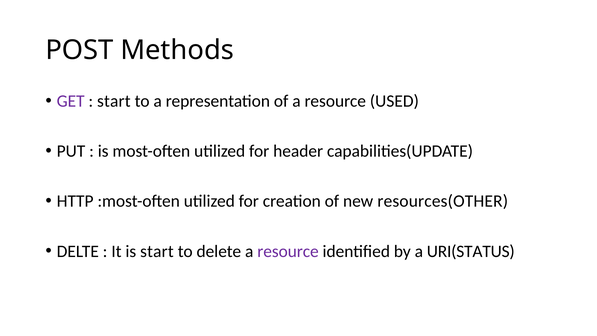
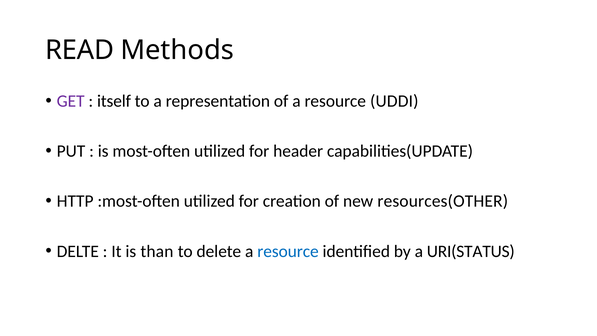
POST: POST -> READ
start at (114, 101): start -> itself
USED: USED -> UDDI
is start: start -> than
resource at (288, 251) colour: purple -> blue
